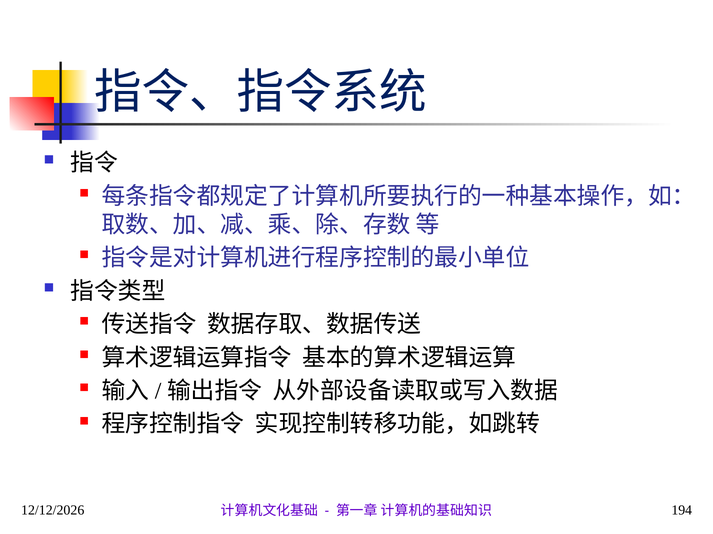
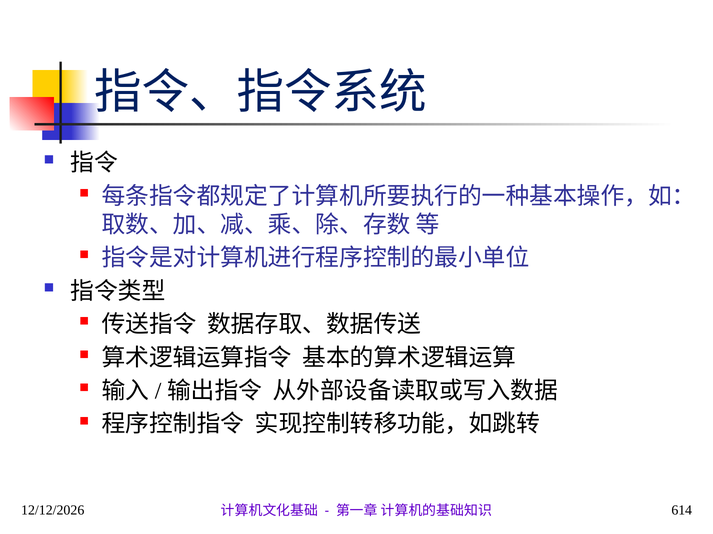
194: 194 -> 614
